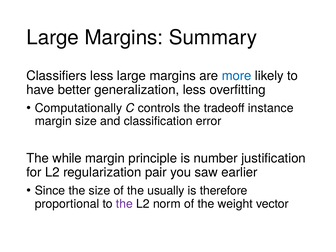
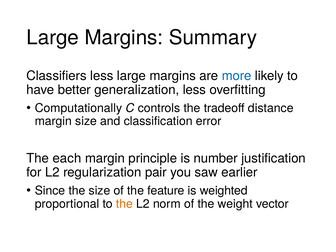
instance: instance -> distance
while: while -> each
usually: usually -> feature
therefore: therefore -> weighted
the at (124, 204) colour: purple -> orange
